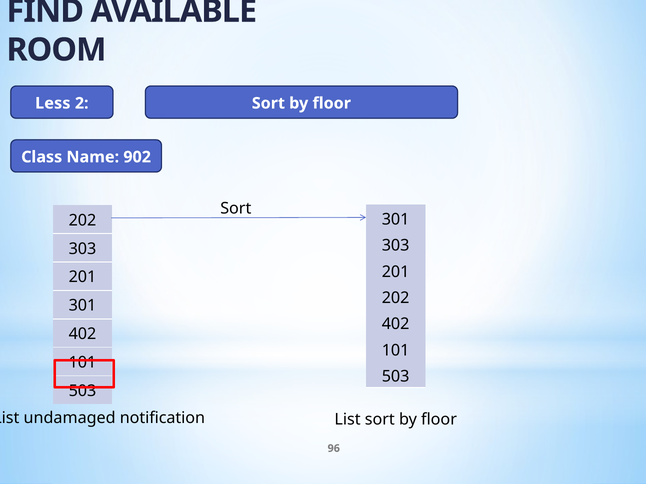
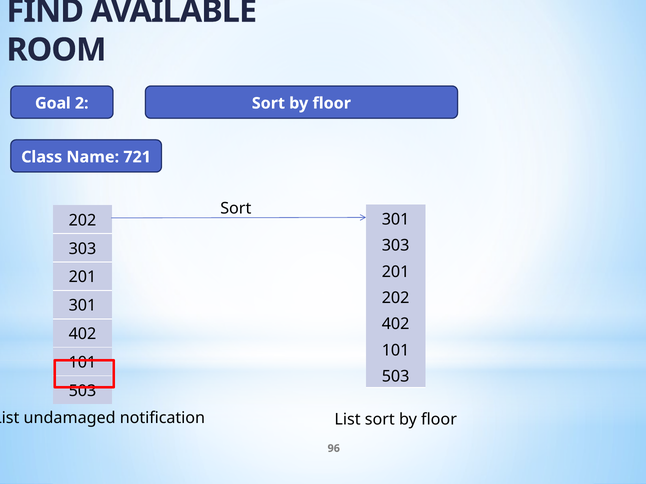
Less: Less -> Goal
902: 902 -> 721
